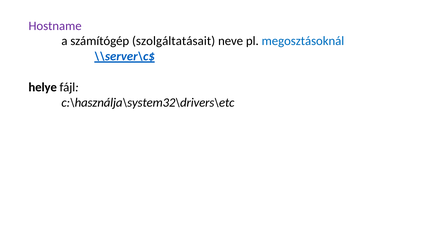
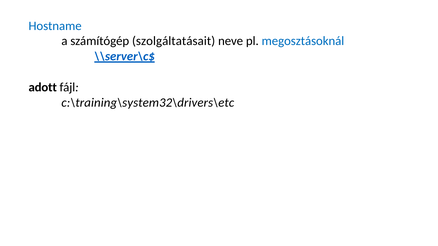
Hostname colour: purple -> blue
helye: helye -> adott
c:\használja\system32\drivers\etc: c:\használja\system32\drivers\etc -> c:\training\system32\drivers\etc
